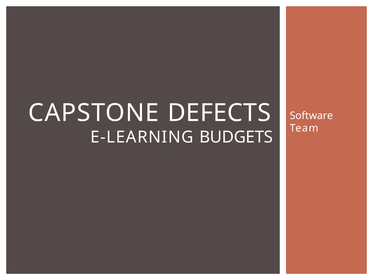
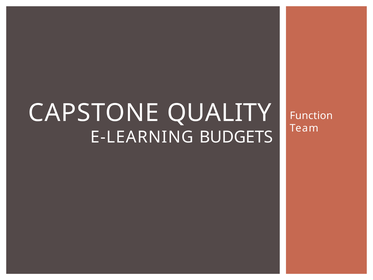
DEFECTS: DEFECTS -> QUALITY
Software: Software -> Function
